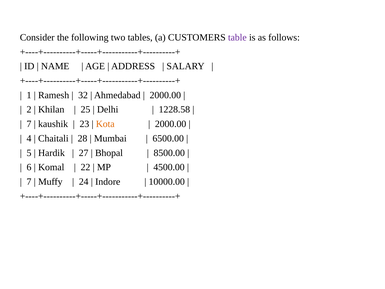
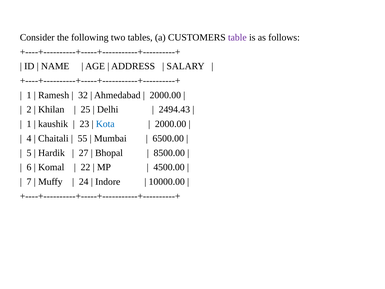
1228.58: 1228.58 -> 2494.43
7 at (29, 124): 7 -> 1
Kota colour: orange -> blue
28: 28 -> 55
